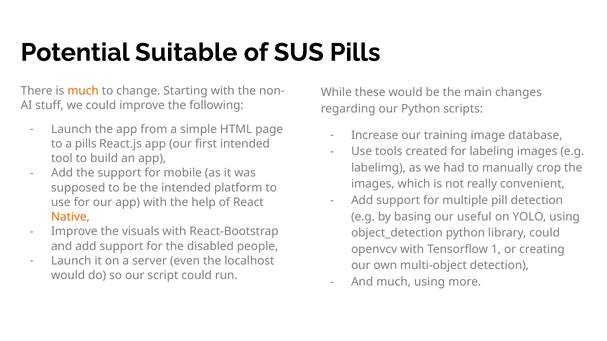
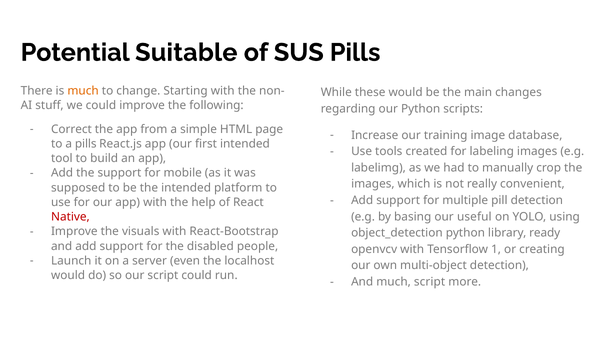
Launch at (71, 129): Launch -> Correct
Native colour: orange -> red
library could: could -> ready
much using: using -> script
